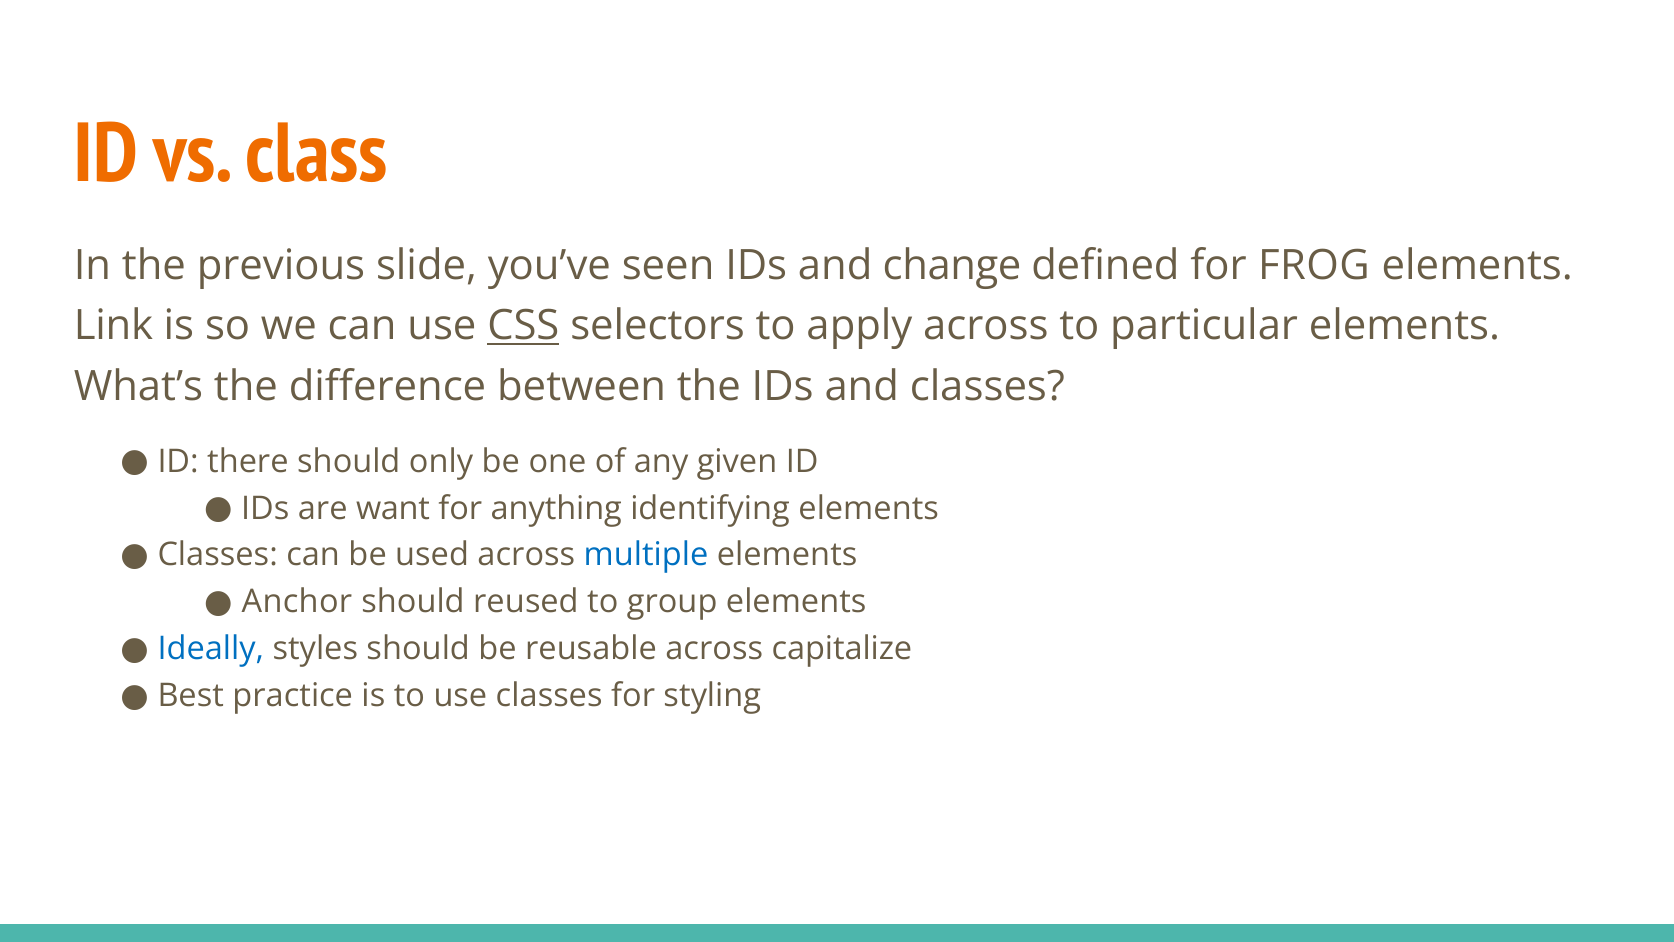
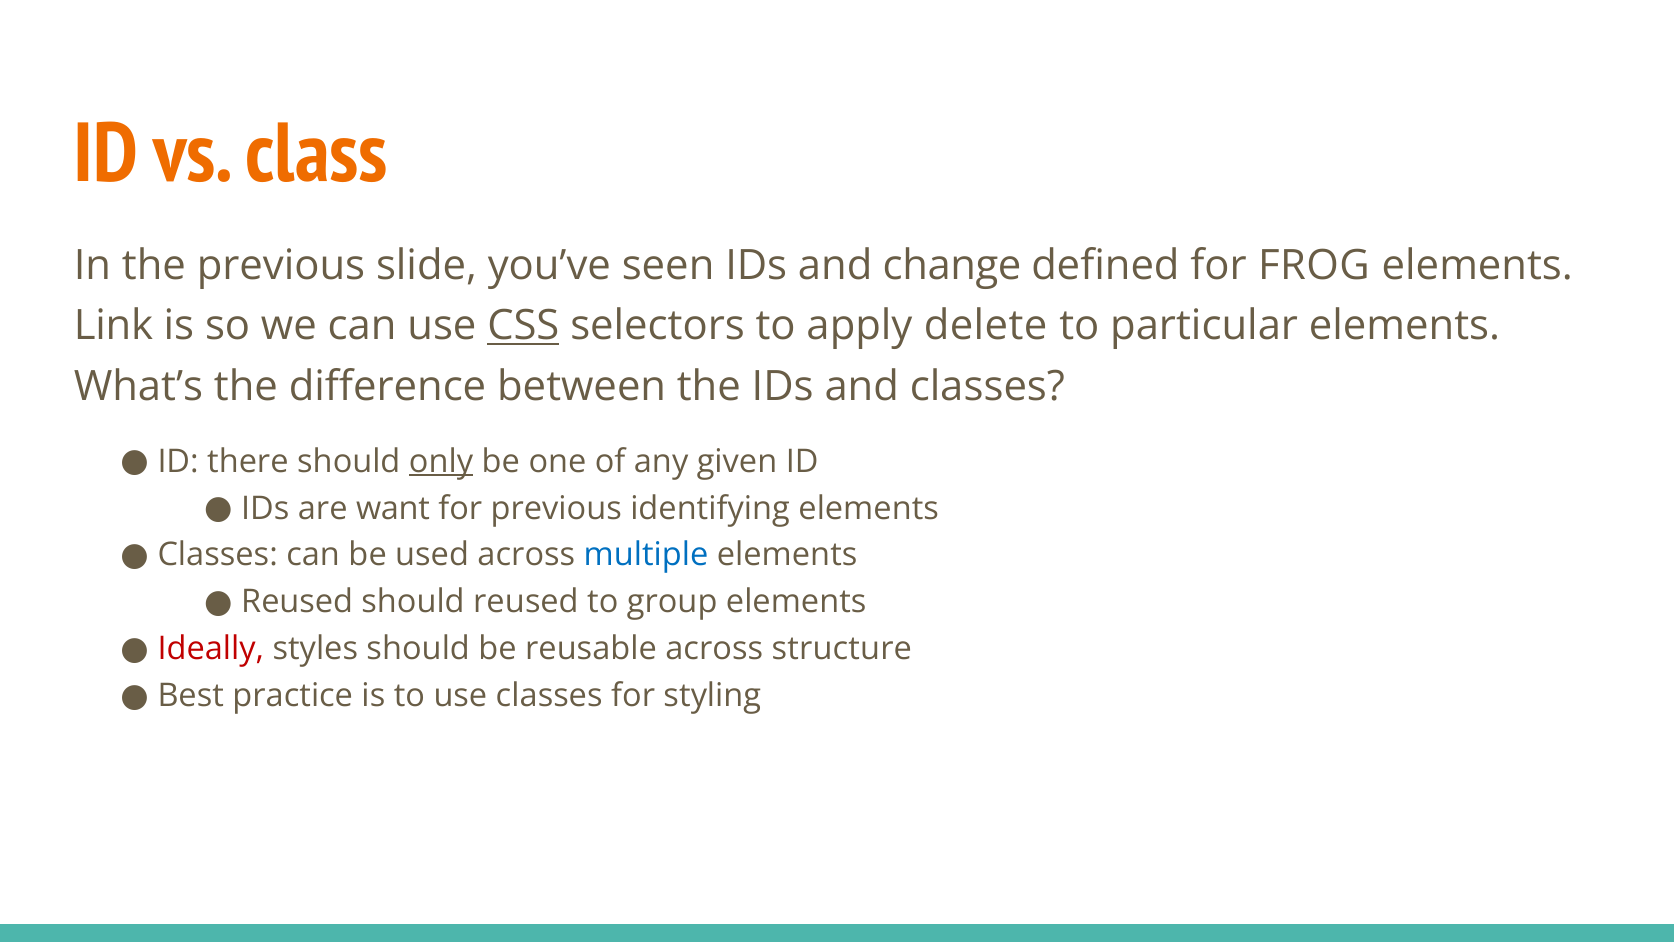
apply across: across -> delete
only underline: none -> present
for anything: anything -> previous
Anchor at (297, 602): Anchor -> Reused
Ideally colour: blue -> red
capitalize: capitalize -> structure
